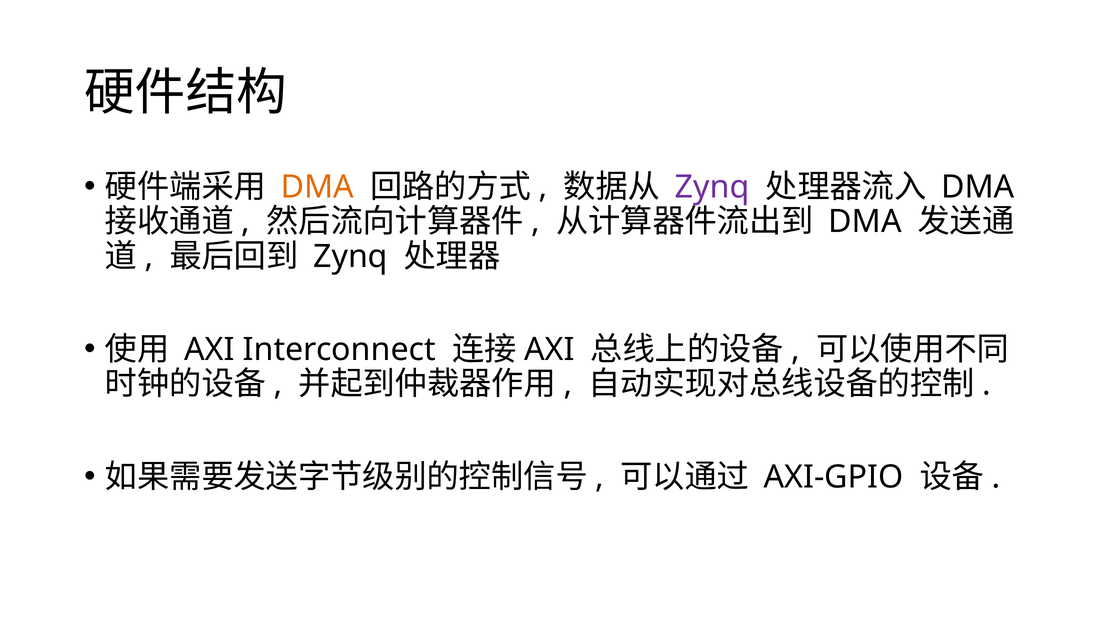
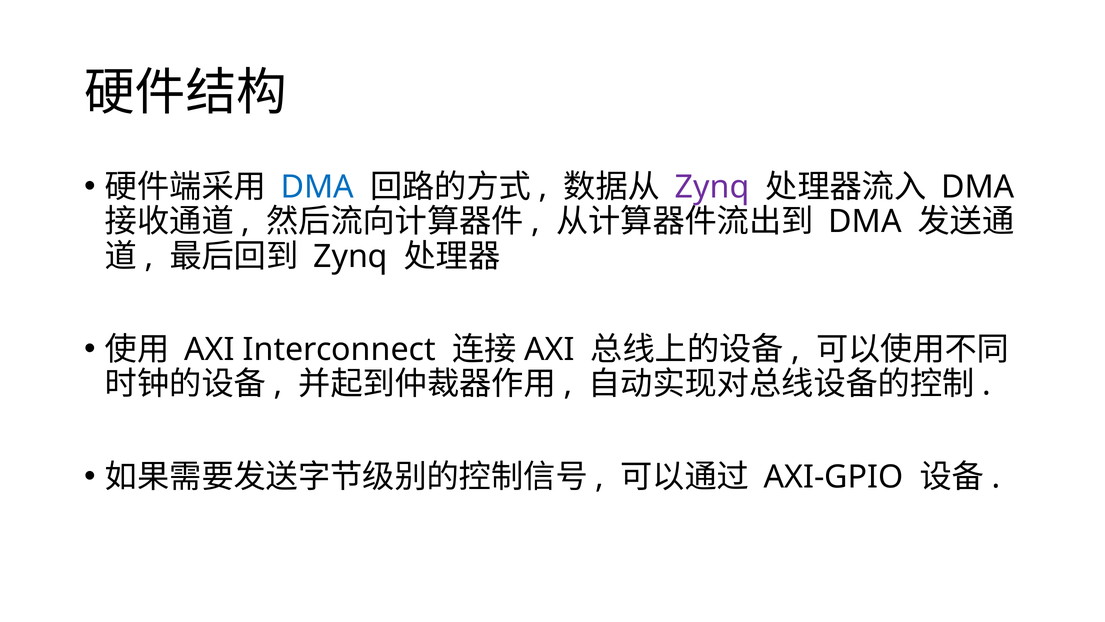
DMA at (317, 187) colour: orange -> blue
